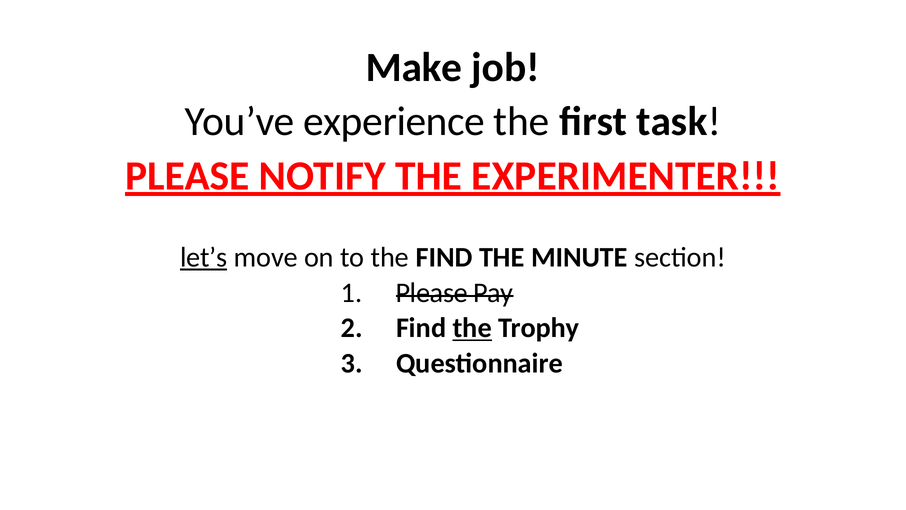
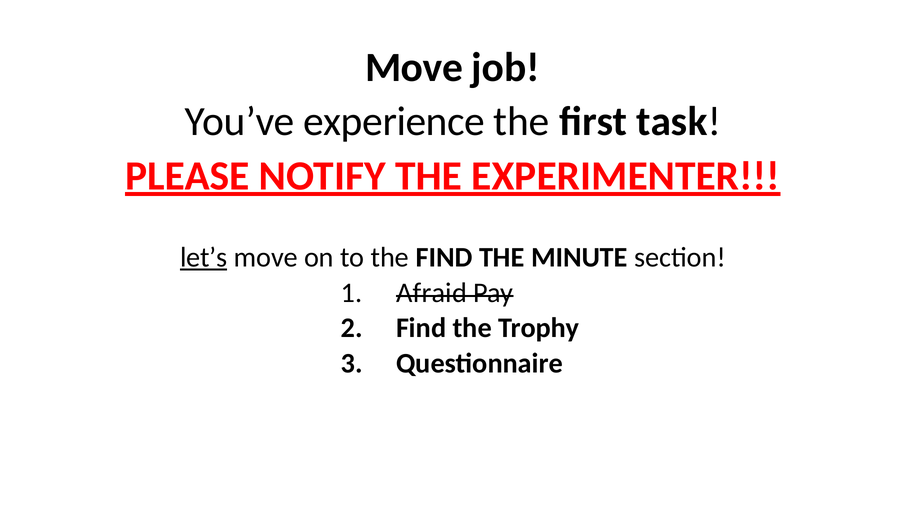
Make at (414, 67): Make -> Move
Please at (432, 292): Please -> Afraid
the at (472, 328) underline: present -> none
